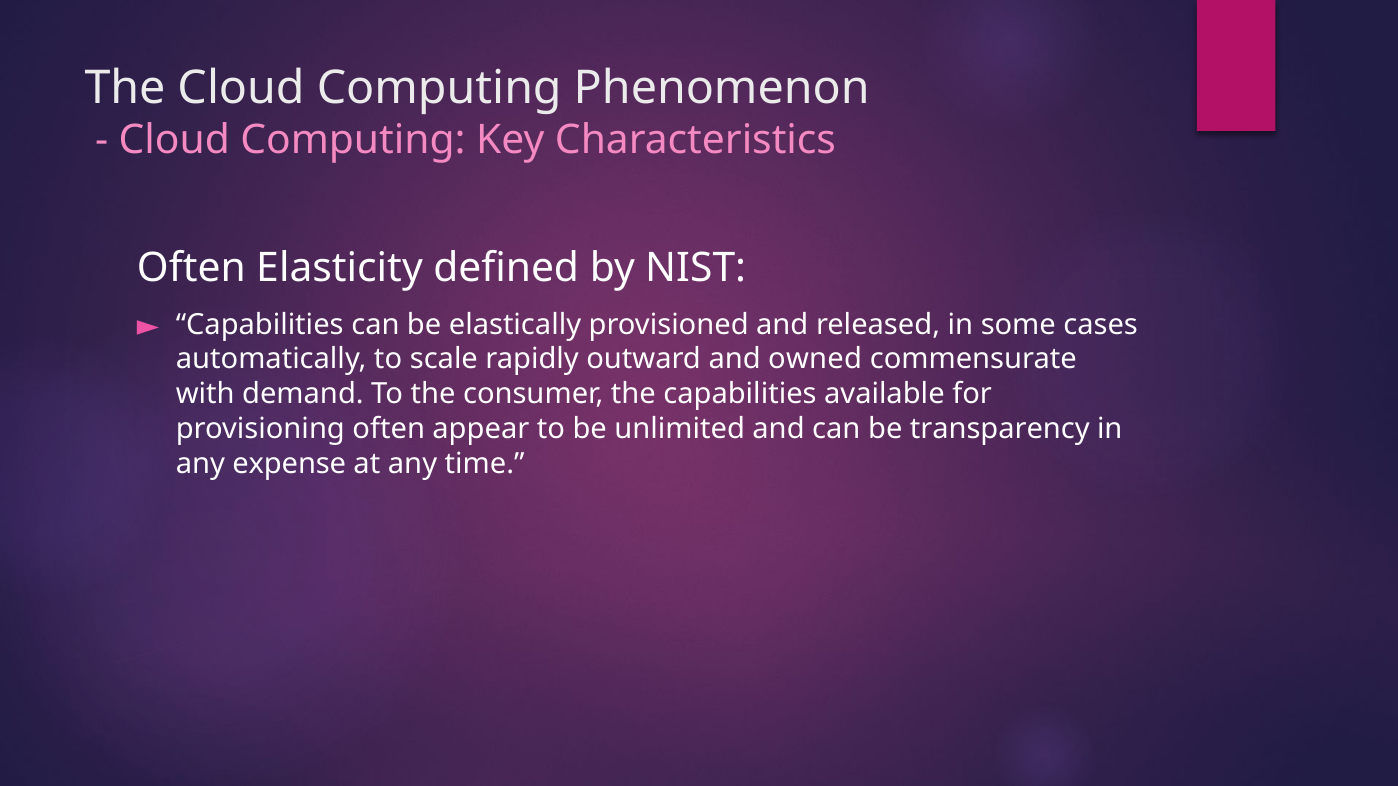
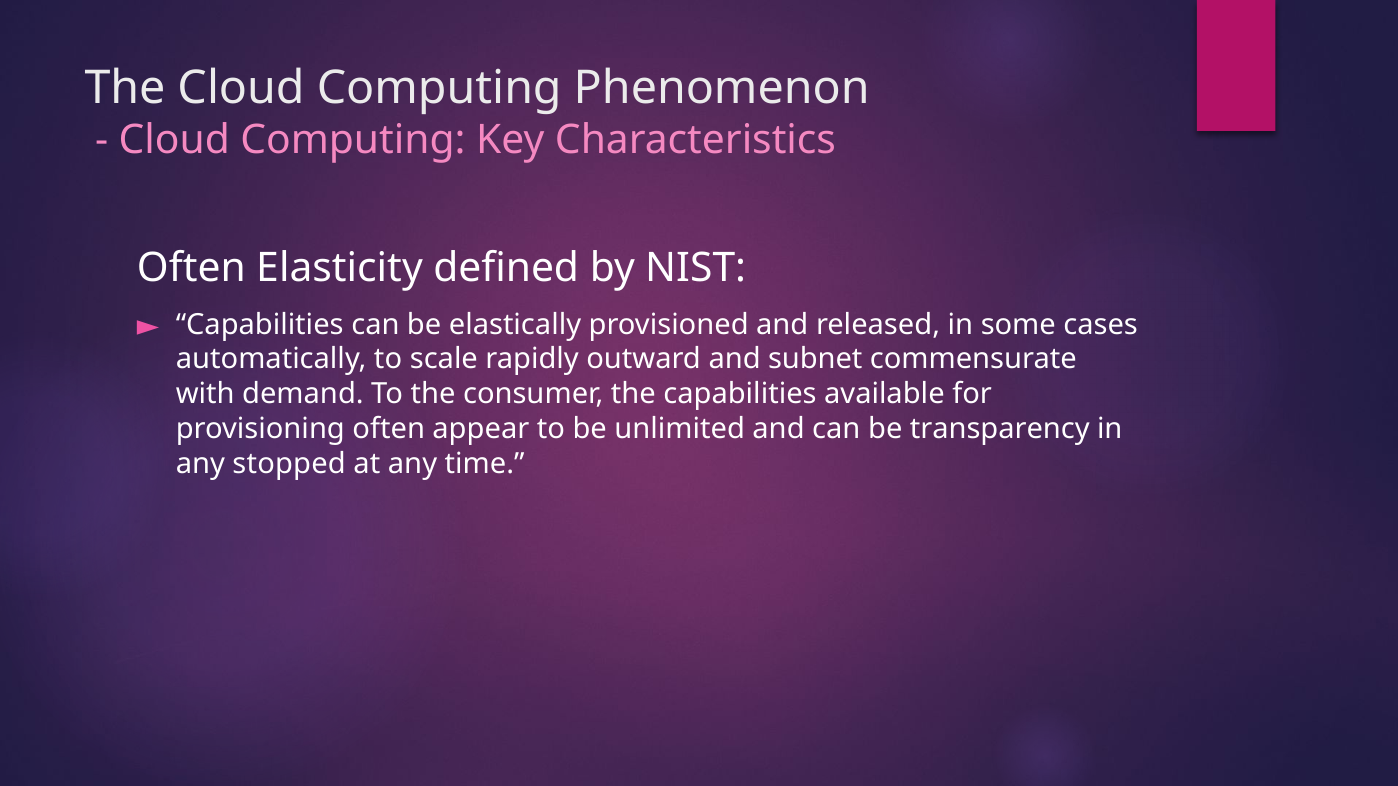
owned: owned -> subnet
expense: expense -> stopped
